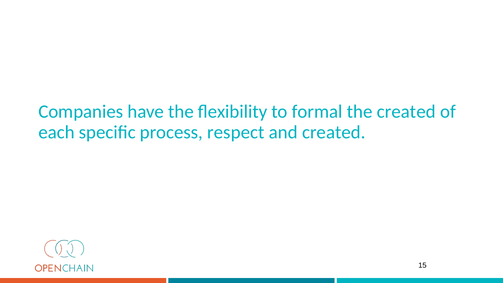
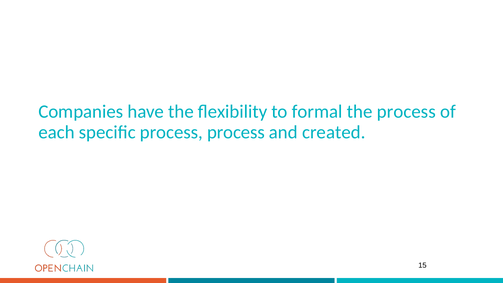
the created: created -> process
process respect: respect -> process
